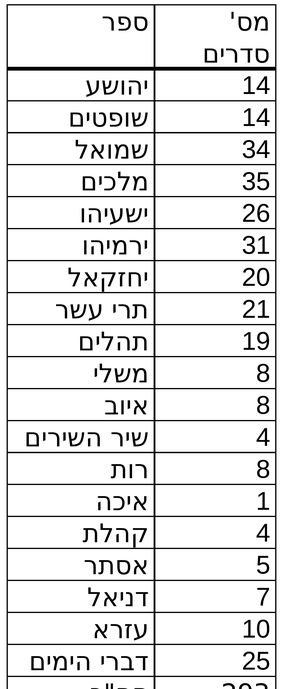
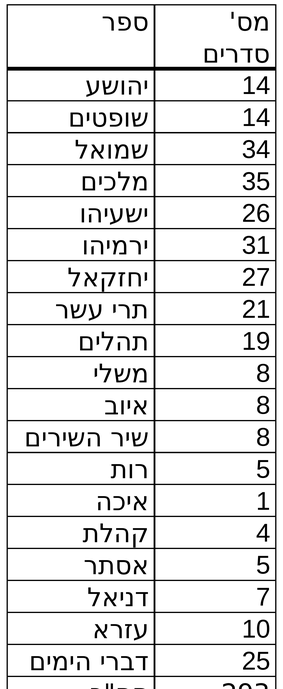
20: 20 -> 27
4 at (263, 436): 4 -> 8
8 at (263, 468): 8 -> 5
